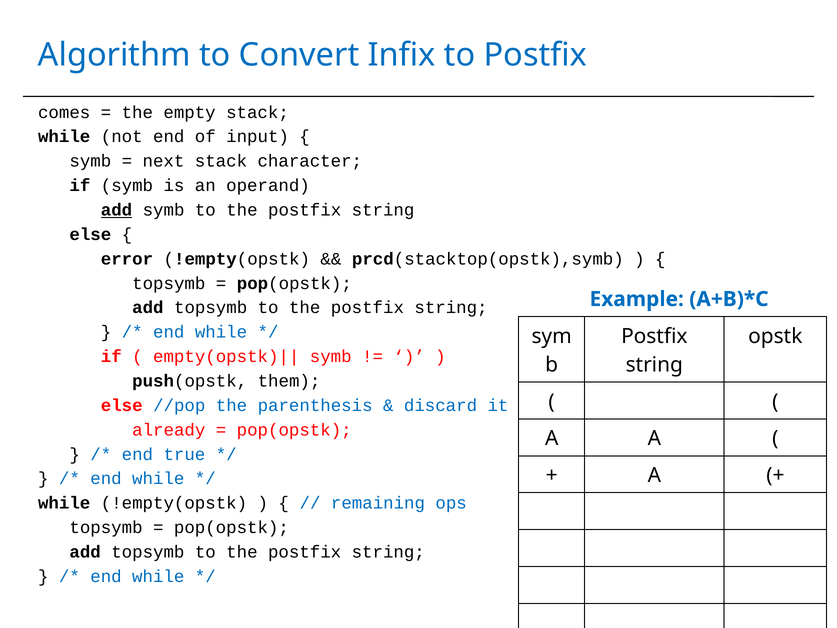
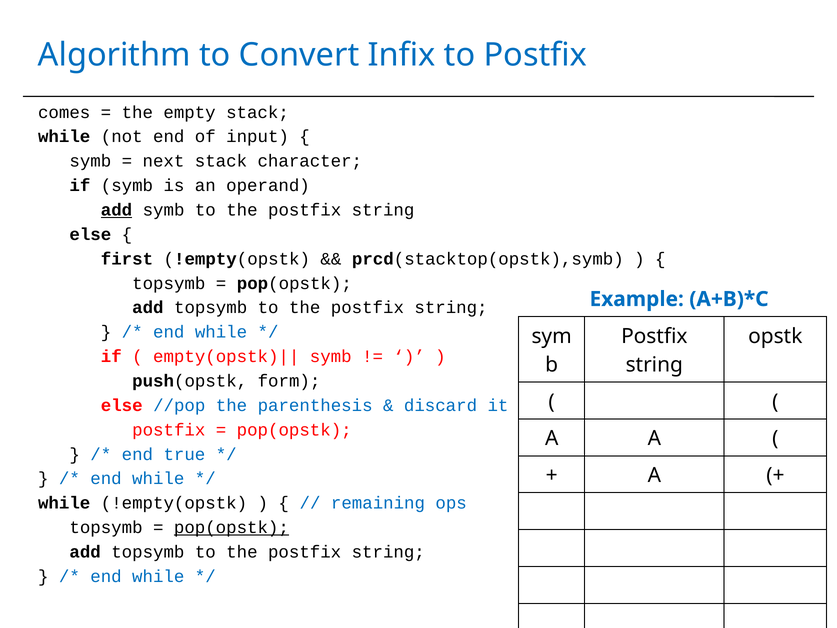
error: error -> first
them: them -> form
already at (169, 430): already -> postfix
pop(opstk at (231, 527) underline: none -> present
